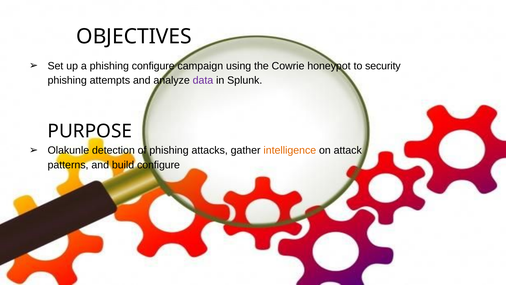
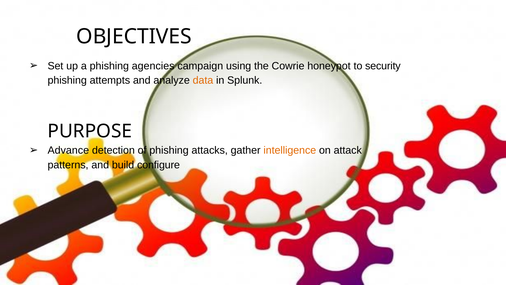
phishing configure: configure -> agencies
data colour: purple -> orange
Olakunle: Olakunle -> Advance
